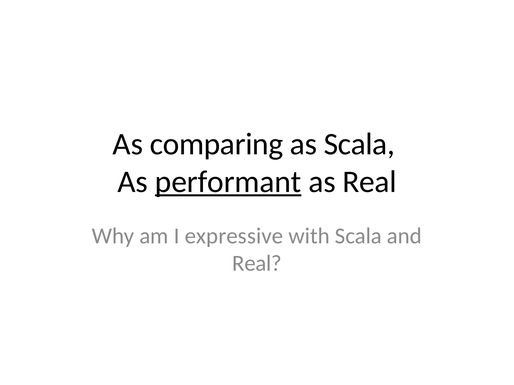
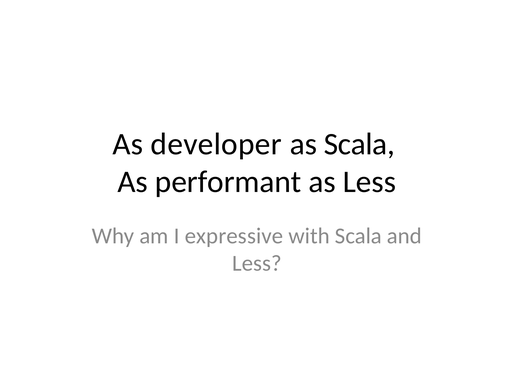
comparing: comparing -> developer
performant underline: present -> none
as Real: Real -> Less
Real at (257, 264): Real -> Less
